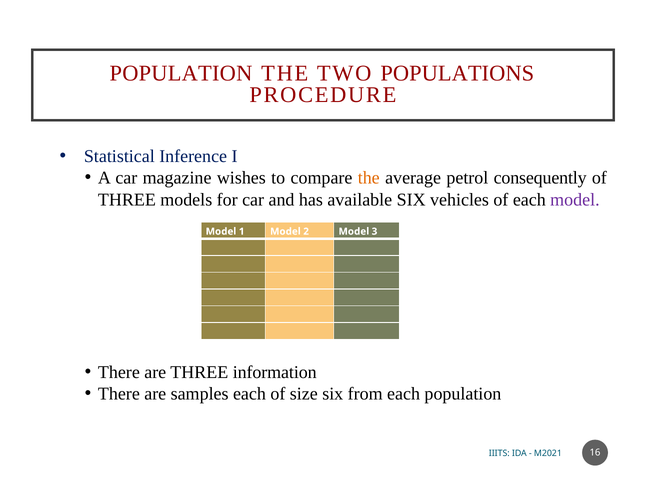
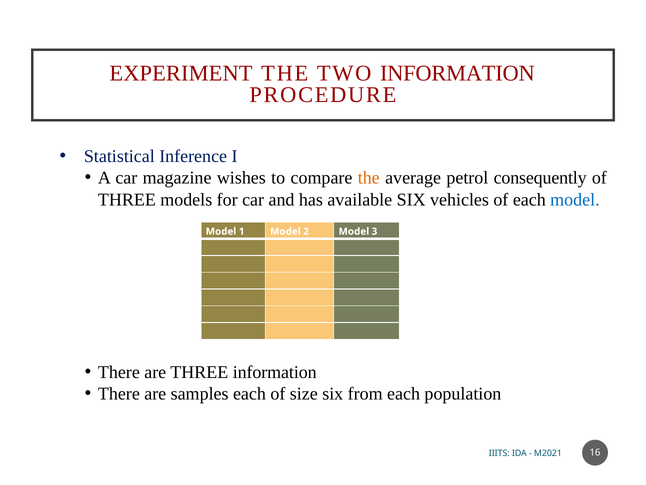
POPULATION at (181, 73): POPULATION -> EXPERIMENT
TWO POPULATIONS: POPULATIONS -> INFORMATION
model at (575, 199) colour: purple -> blue
